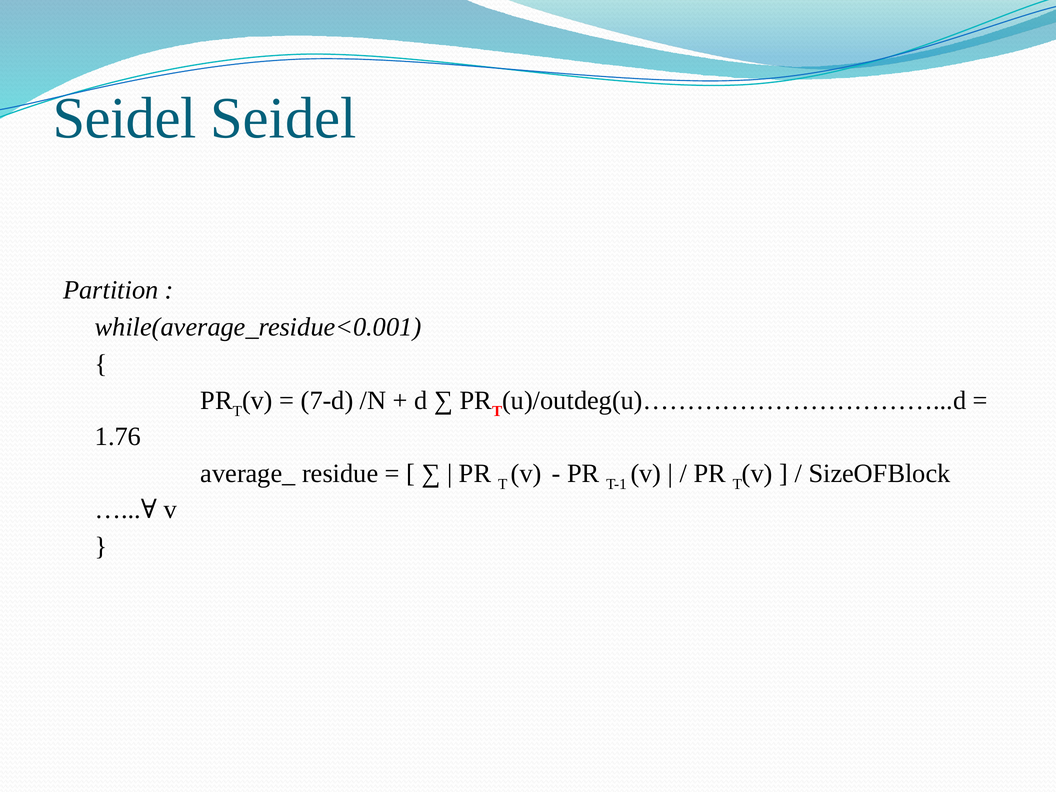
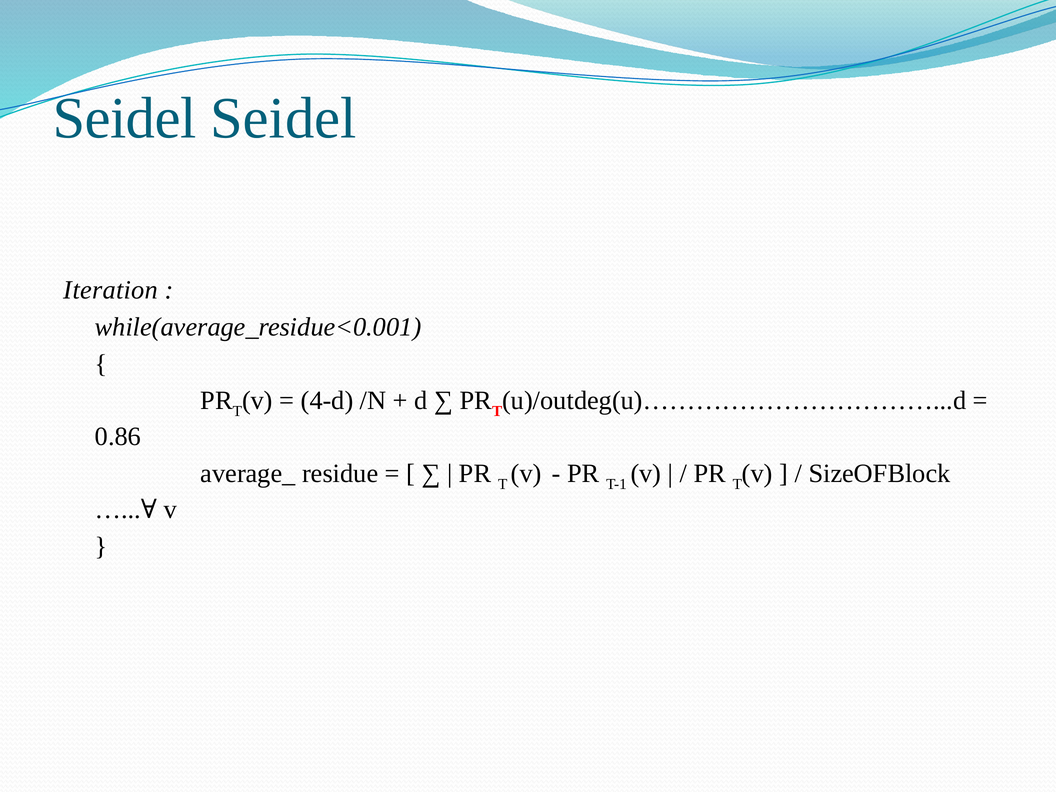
Partition: Partition -> Iteration
7-d: 7-d -> 4-d
1.76: 1.76 -> 0.86
